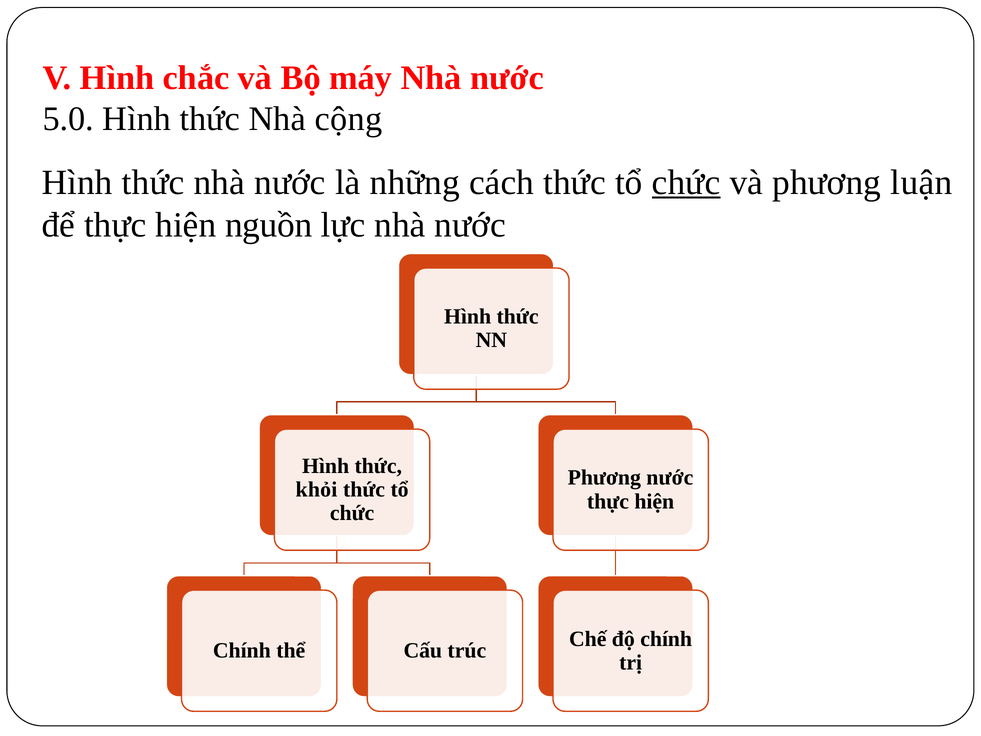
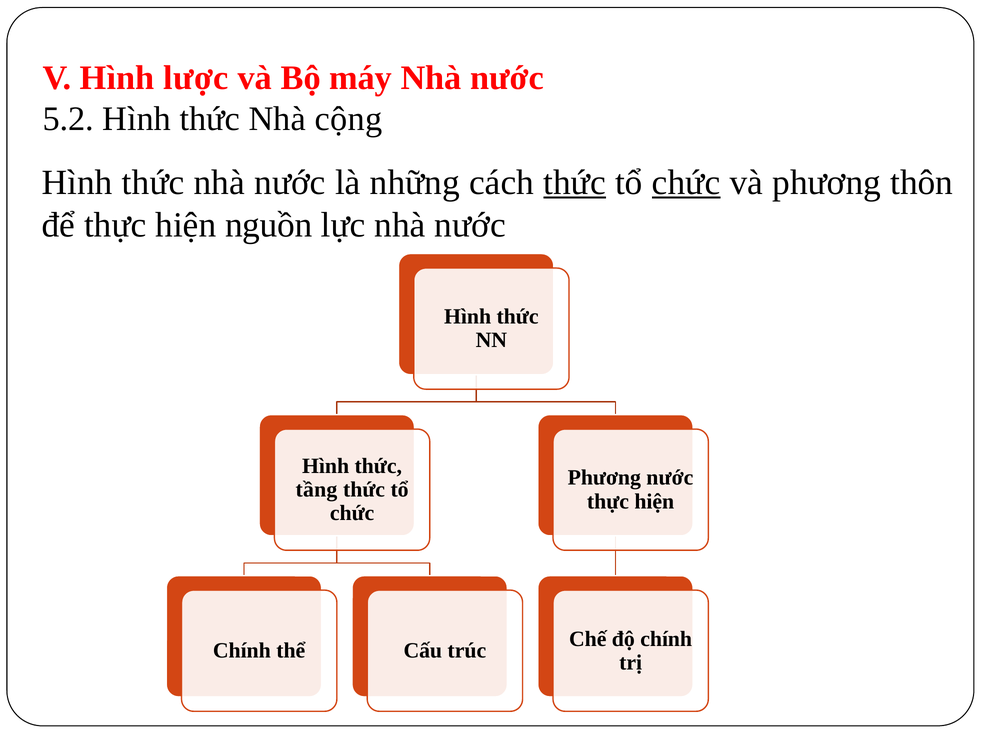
chắc: chắc -> lược
5.0: 5.0 -> 5.2
thức at (575, 182) underline: none -> present
luận: luận -> thôn
khỏi: khỏi -> tầng
